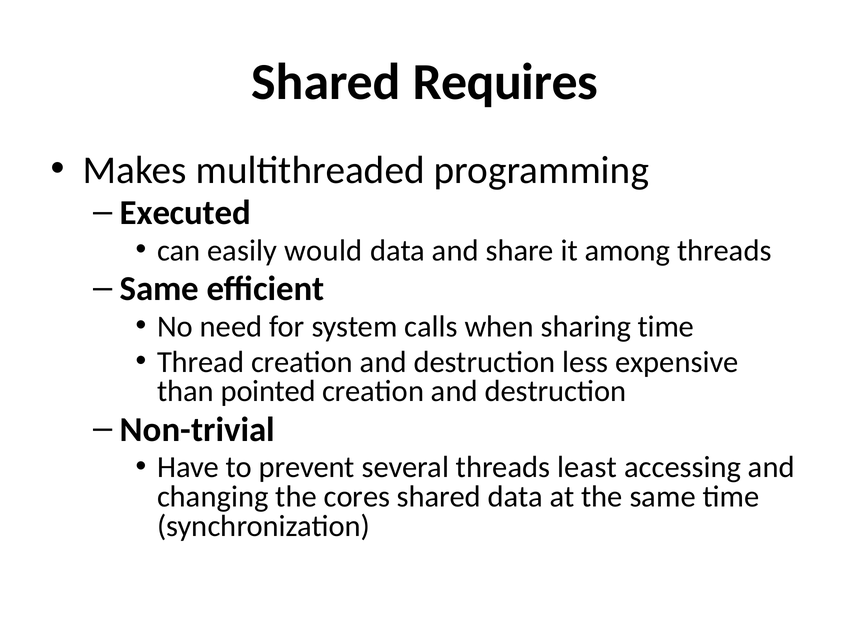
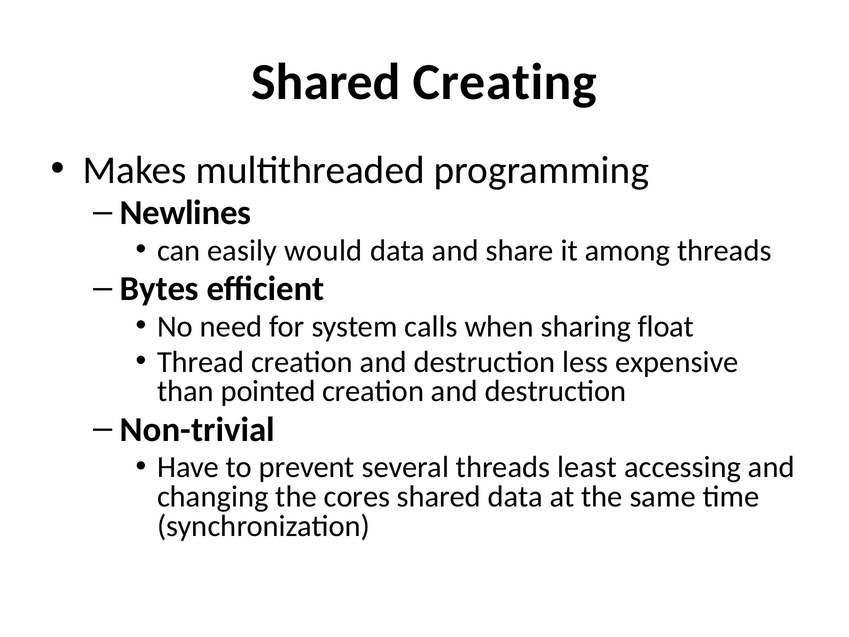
Requires: Requires -> Creating
Executed: Executed -> Newlines
Same at (159, 289): Same -> Bytes
sharing time: time -> float
